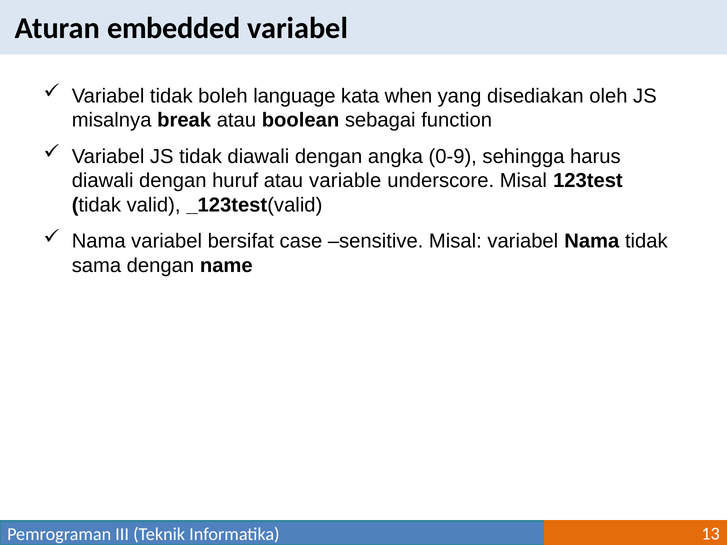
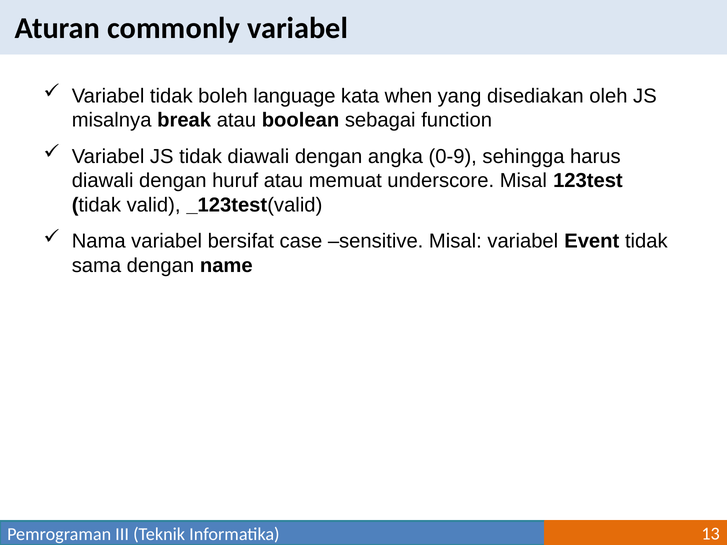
embedded: embedded -> commonly
variable: variable -> memuat
variabel Nama: Nama -> Event
